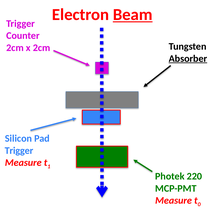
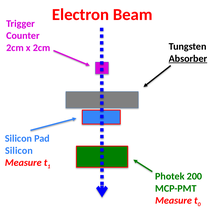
Beam underline: present -> none
Trigger at (19, 151): Trigger -> Silicon
220: 220 -> 200
